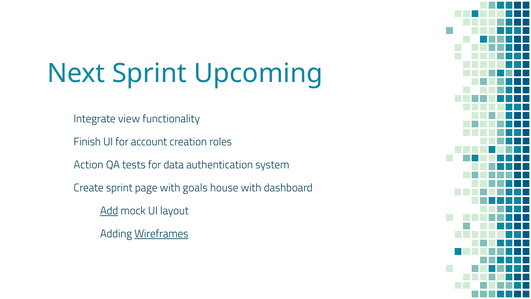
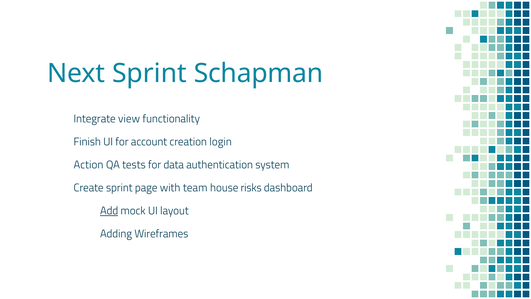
Upcoming: Upcoming -> Schapman
roles: roles -> login
goals: goals -> team
house with: with -> risks
Wireframes underline: present -> none
